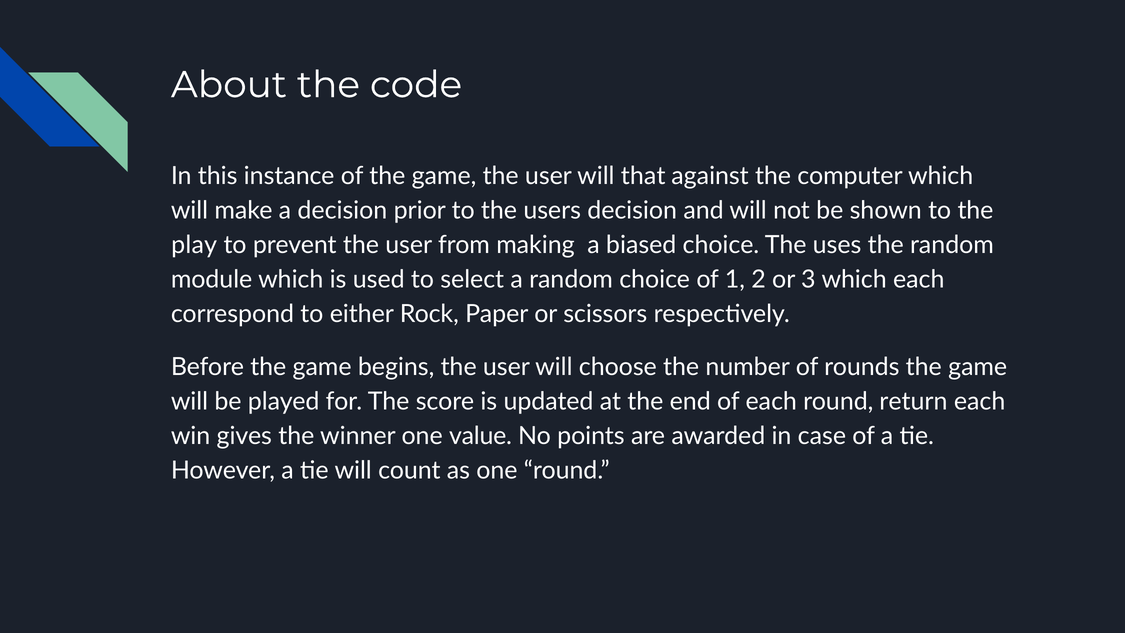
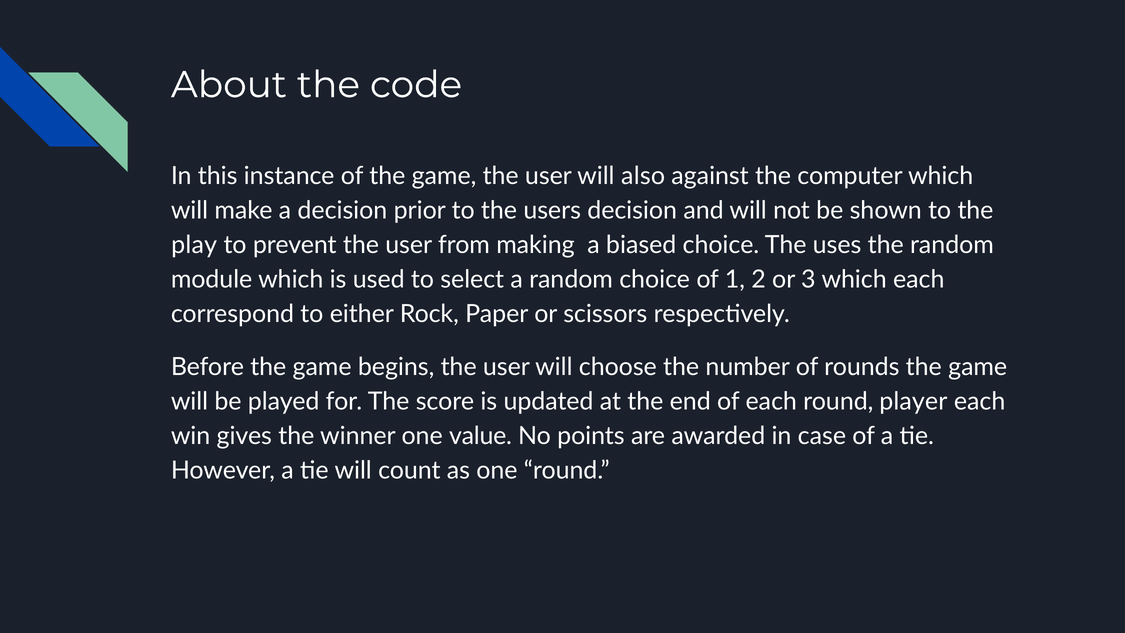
that: that -> also
return: return -> player
